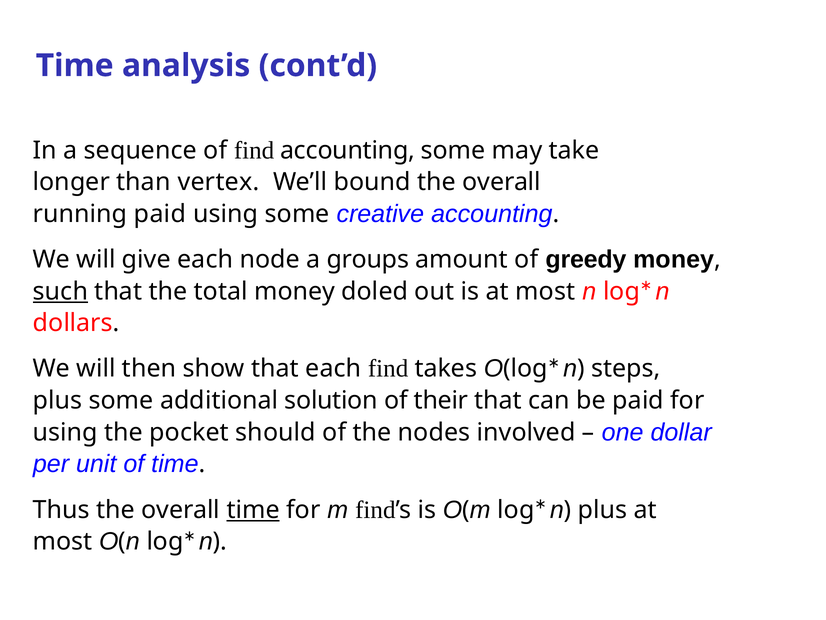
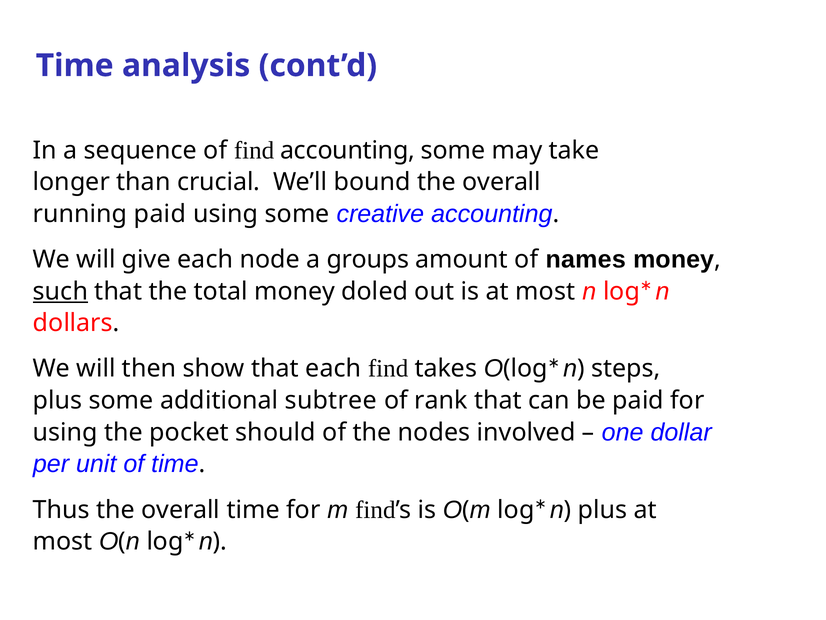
vertex: vertex -> crucial
greedy: greedy -> names
solution: solution -> subtree
their: their -> rank
time at (253, 510) underline: present -> none
